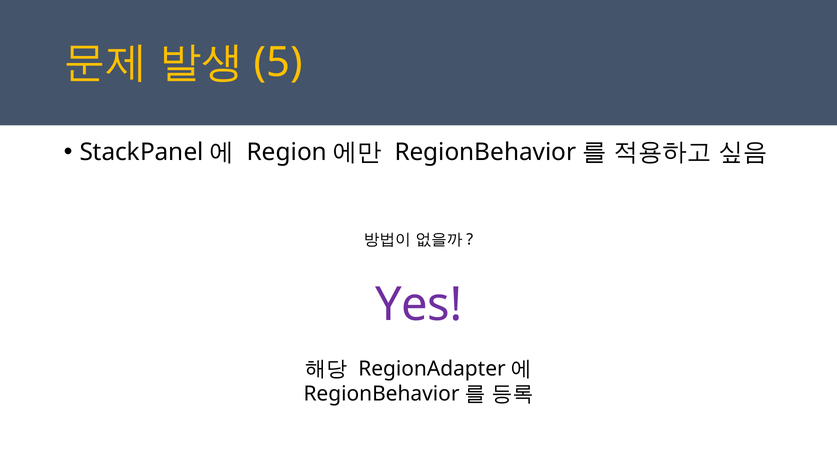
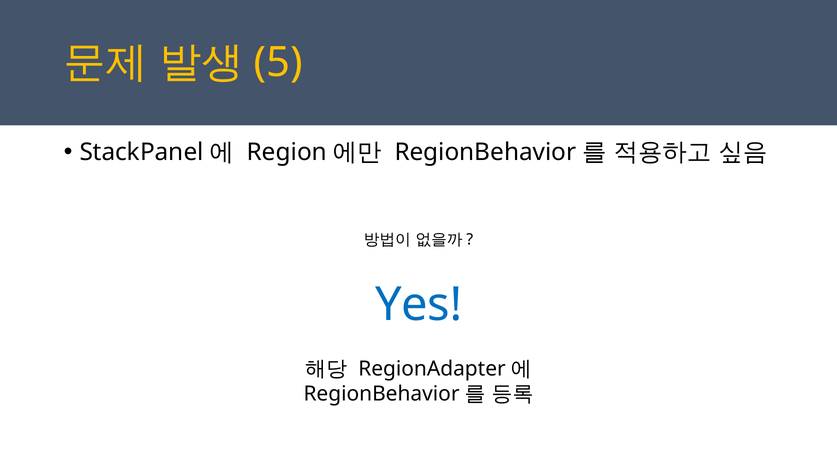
Yes colour: purple -> blue
